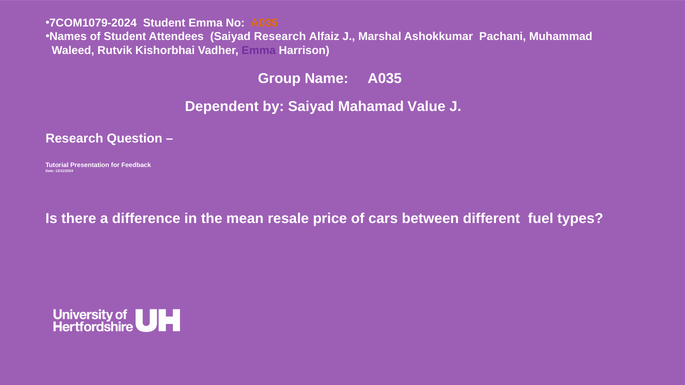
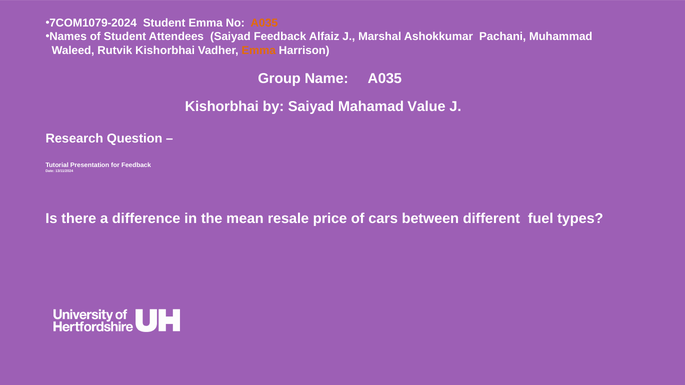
Saiyad Research: Research -> Feedback
Emma at (259, 50) colour: purple -> orange
Dependent at (222, 107): Dependent -> Kishorbhai
